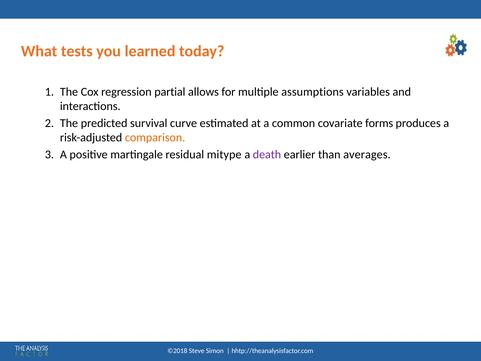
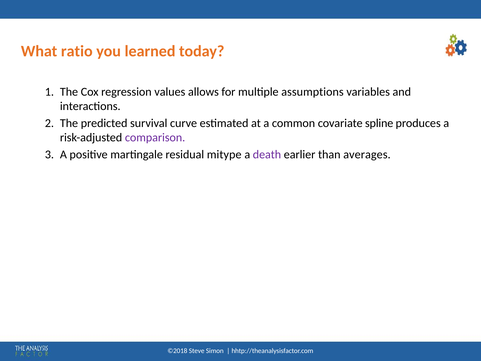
tests: tests -> ratio
partial: partial -> values
forms: forms -> spline
comparison colour: orange -> purple
